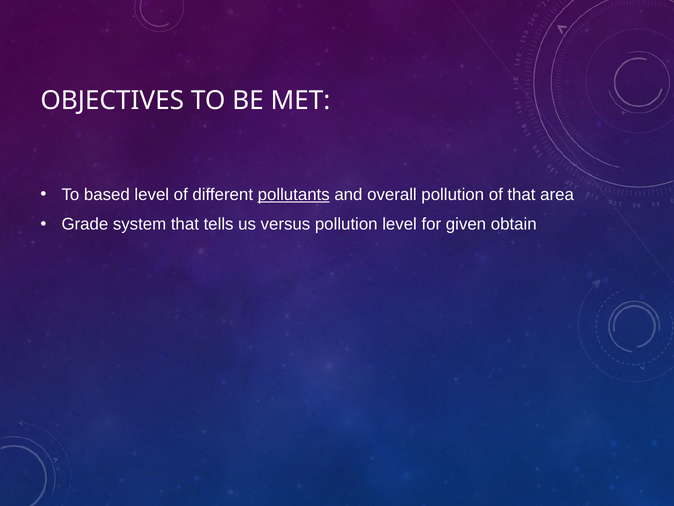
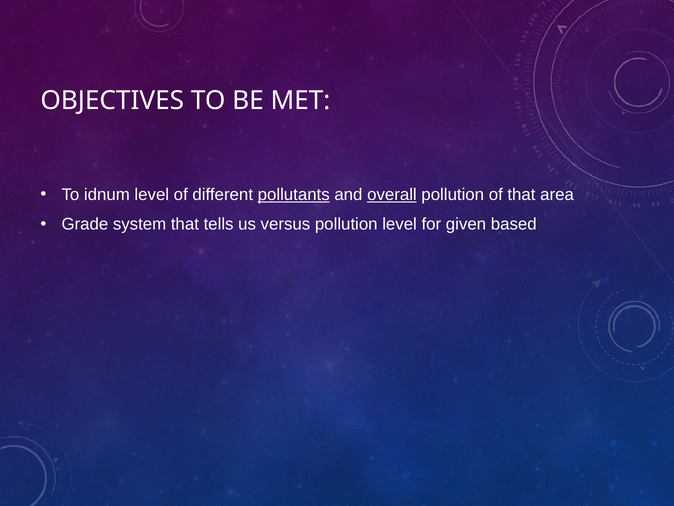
based: based -> idnum
overall underline: none -> present
obtain: obtain -> based
